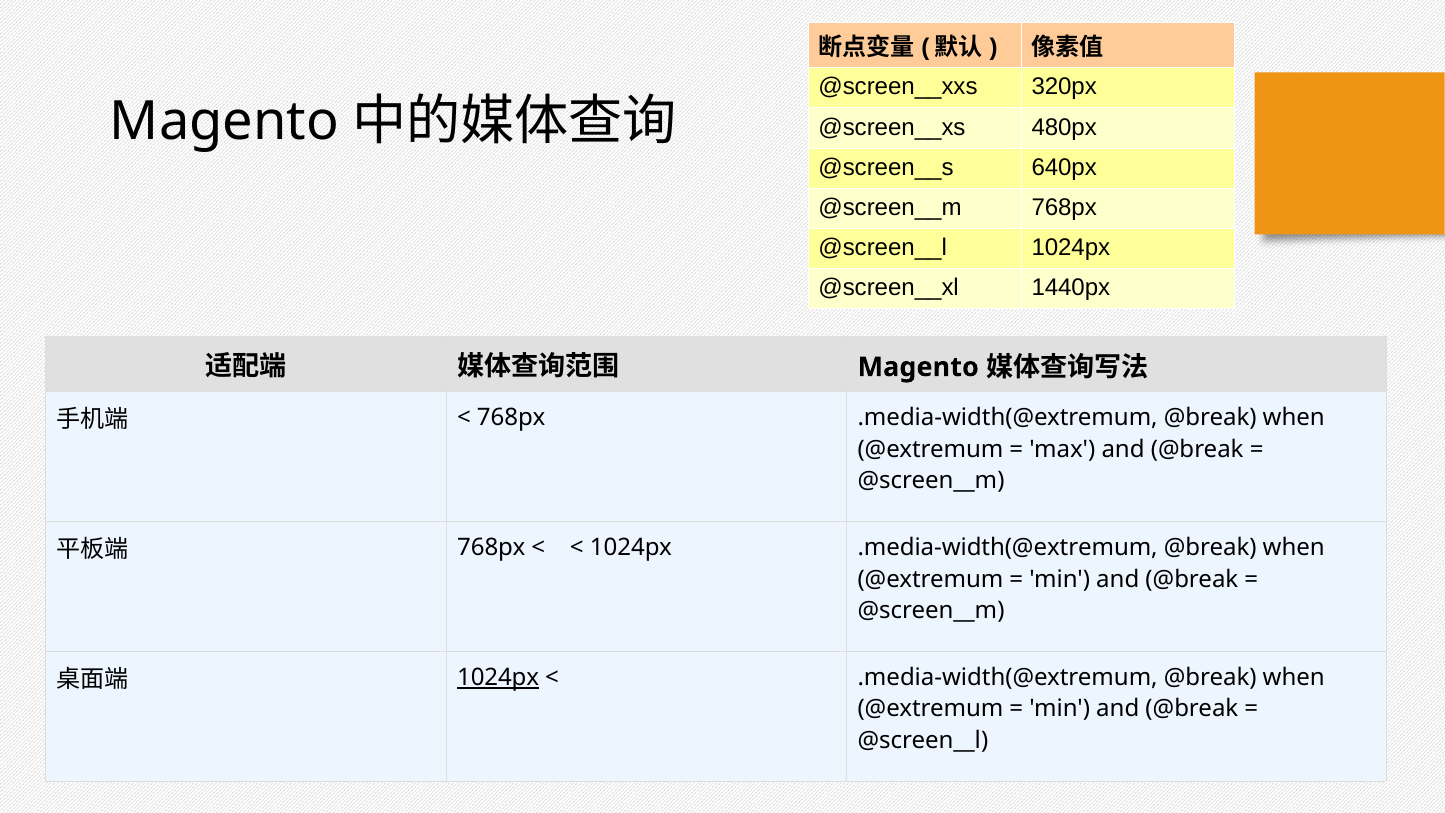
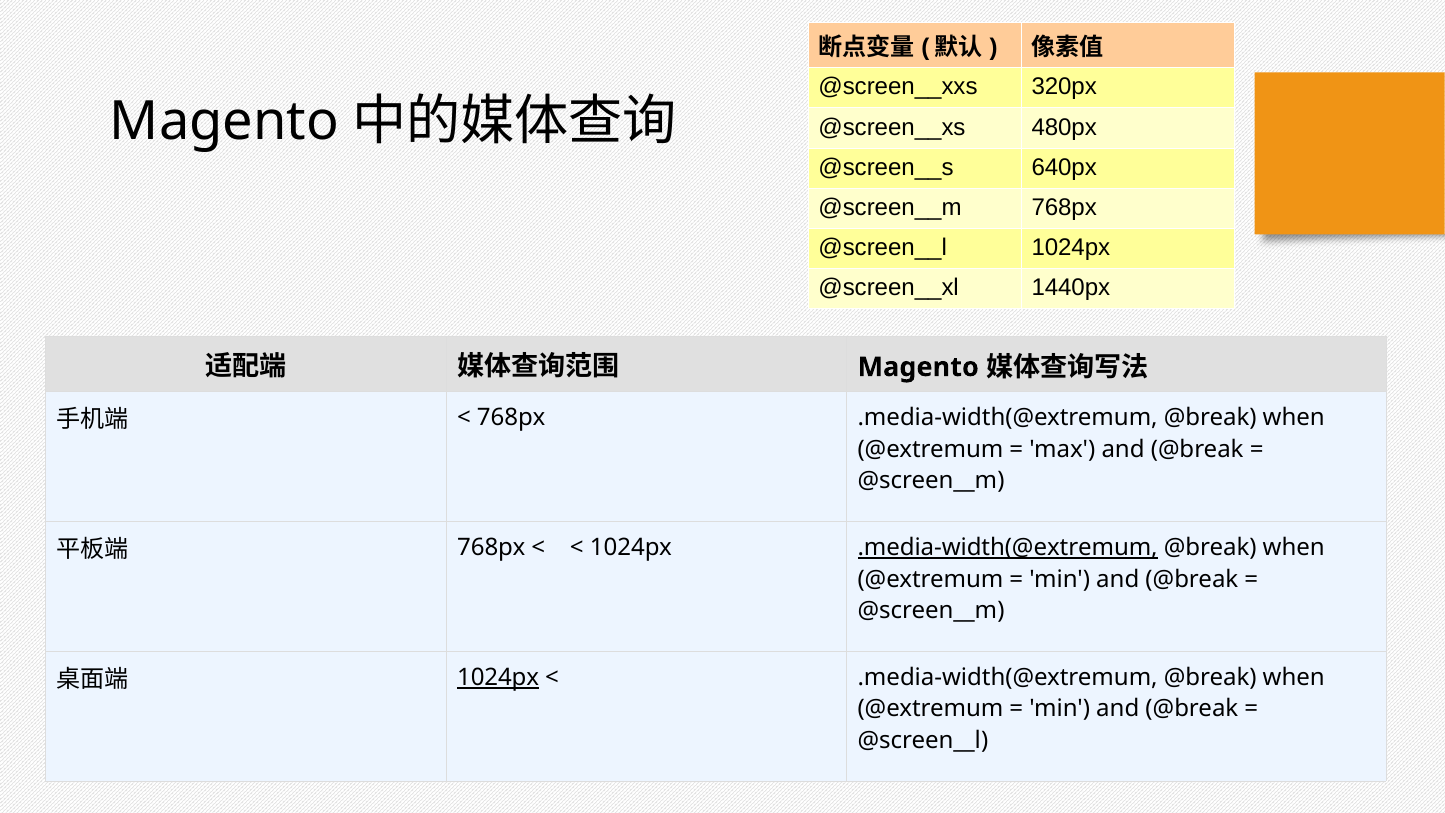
.media-width(@extremum at (1008, 548) underline: none -> present
